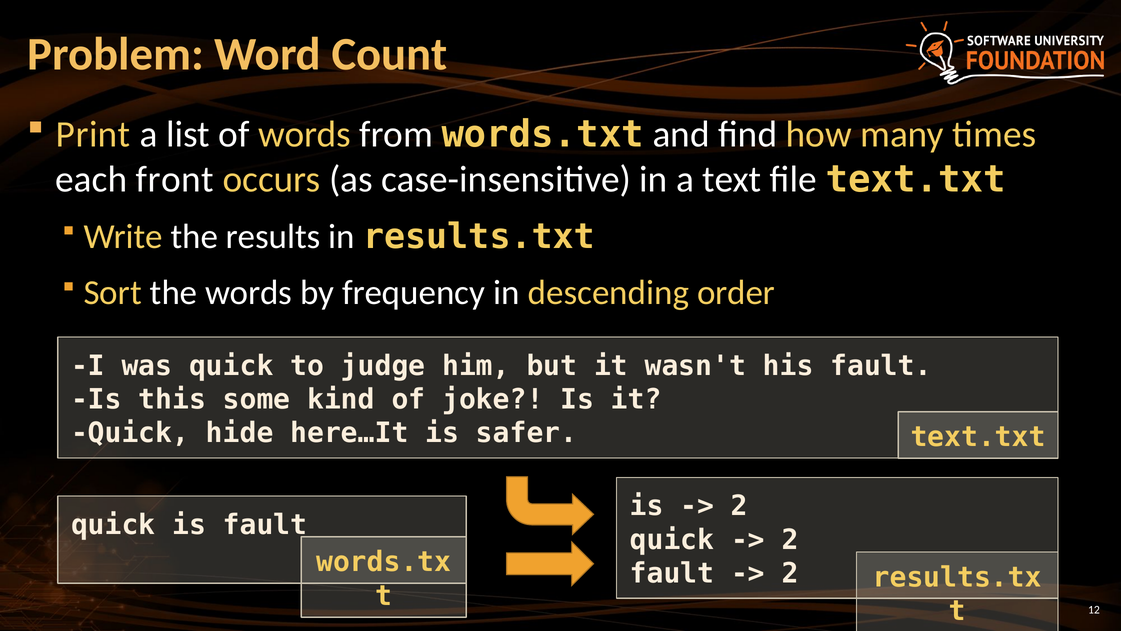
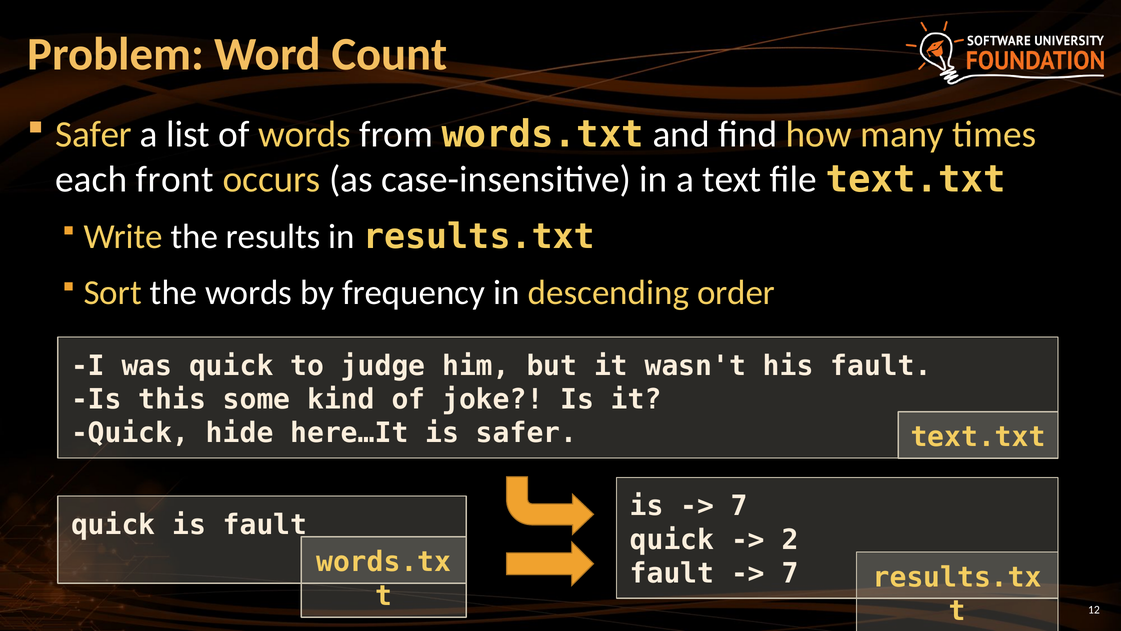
Print at (93, 134): Print -> Safer
2 at (739, 506): 2 -> 7
2 at (790, 573): 2 -> 7
